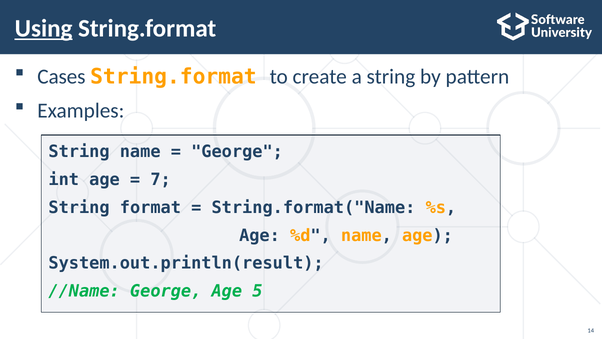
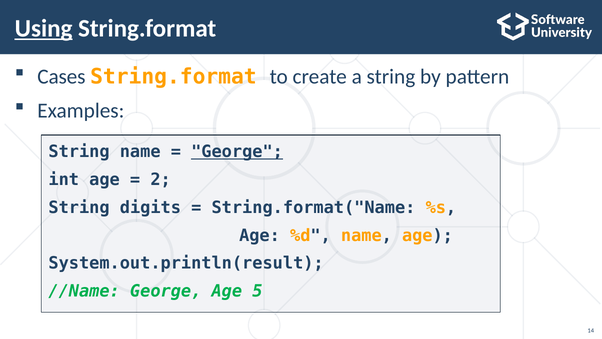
George at (237, 152) underline: none -> present
7: 7 -> 2
format: format -> digits
